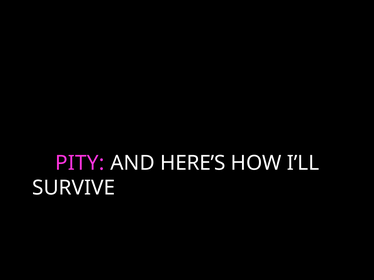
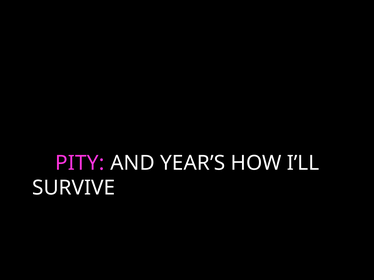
HERE’S: HERE’S -> YEAR’S
